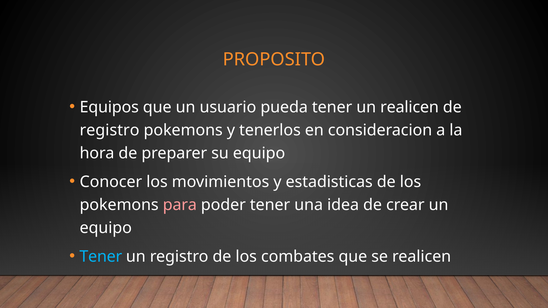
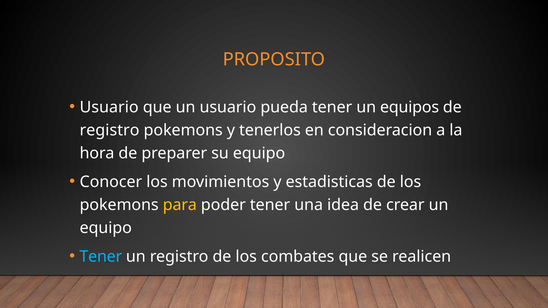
Equipos at (109, 107): Equipos -> Usuario
un realicen: realicen -> equipos
para colour: pink -> yellow
